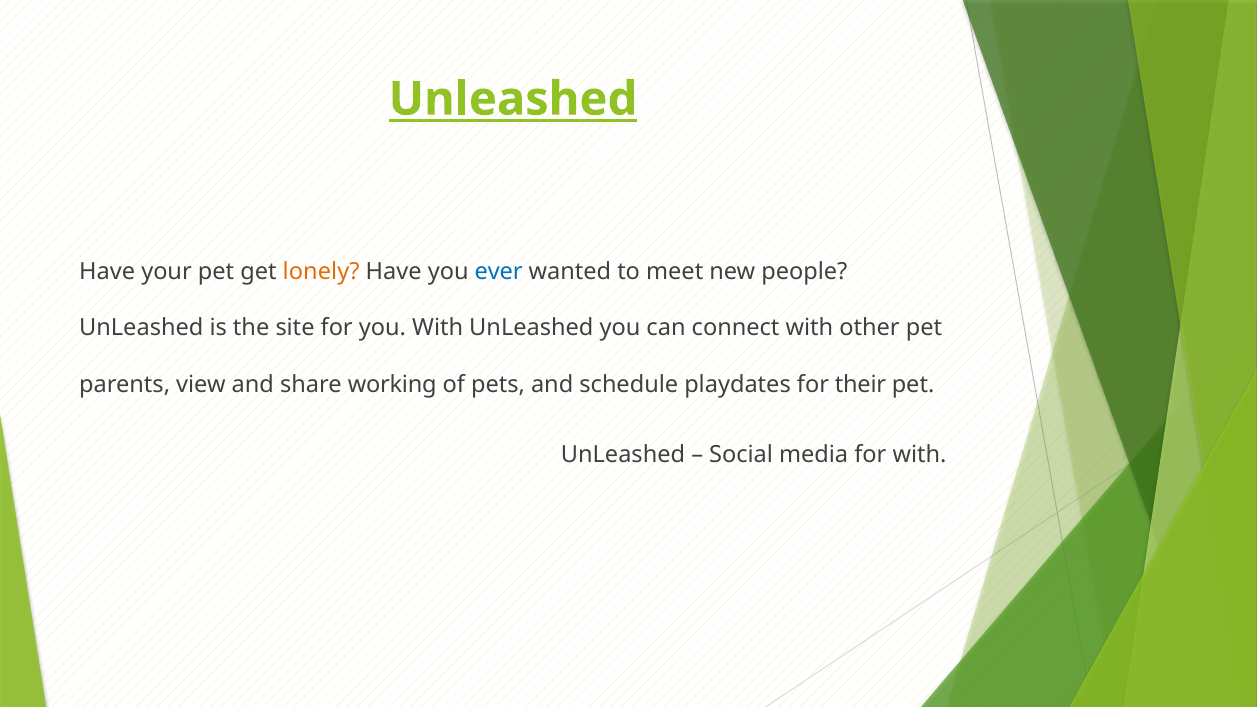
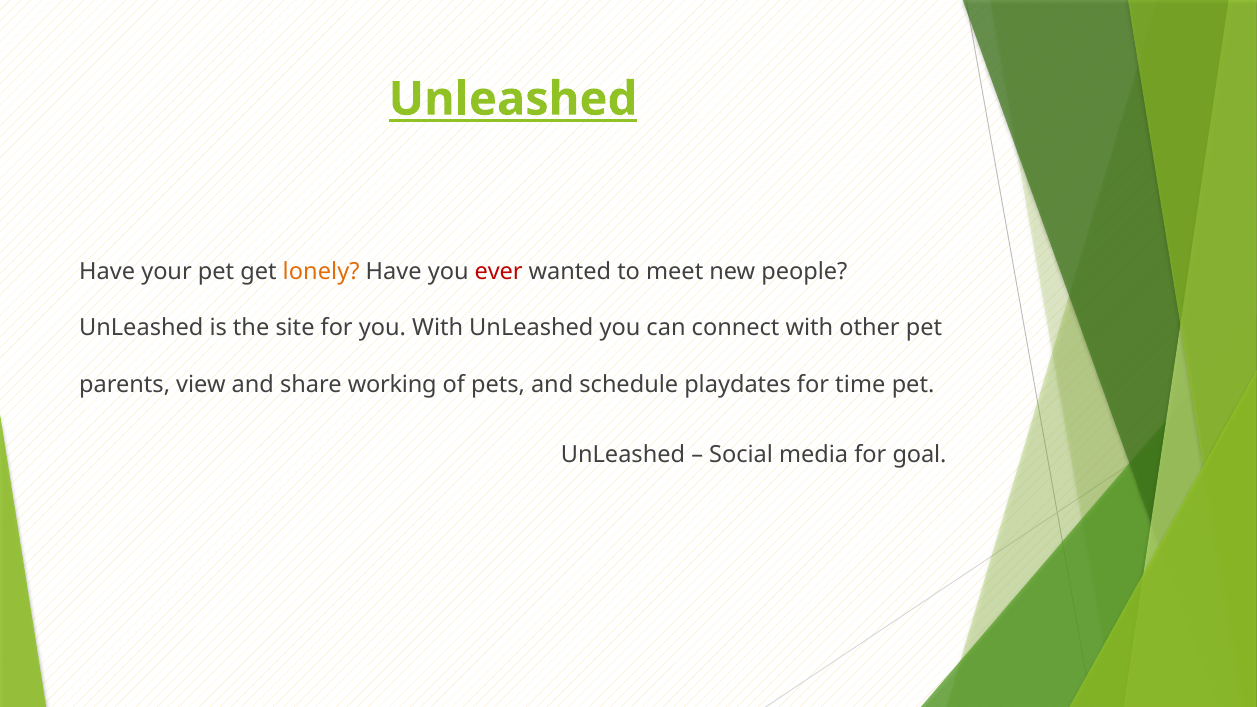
ever colour: blue -> red
their: their -> time
for with: with -> goal
